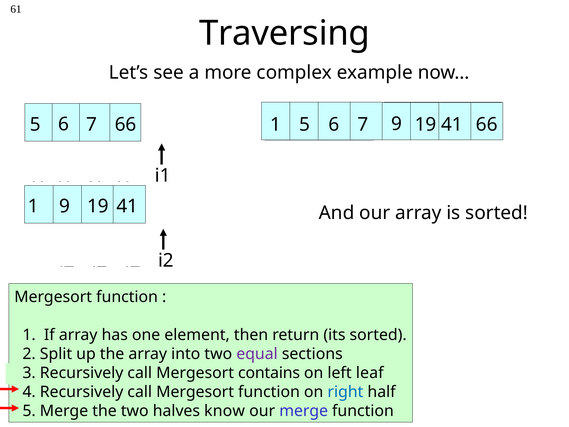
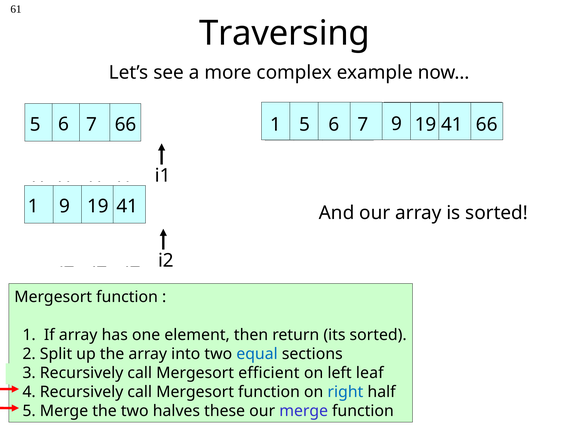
equal colour: purple -> blue
contains: contains -> efficient
know: know -> these
